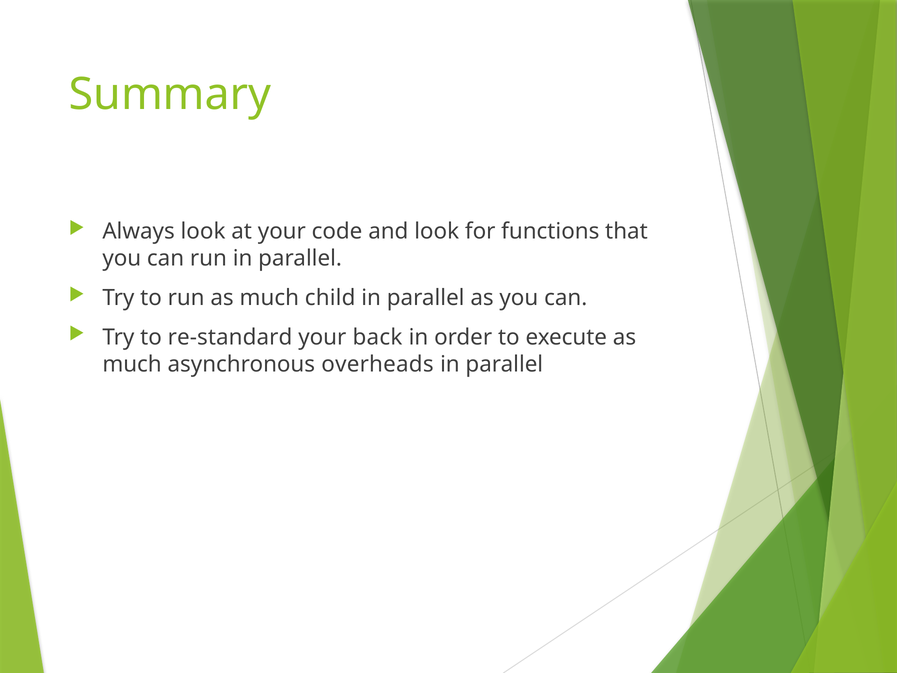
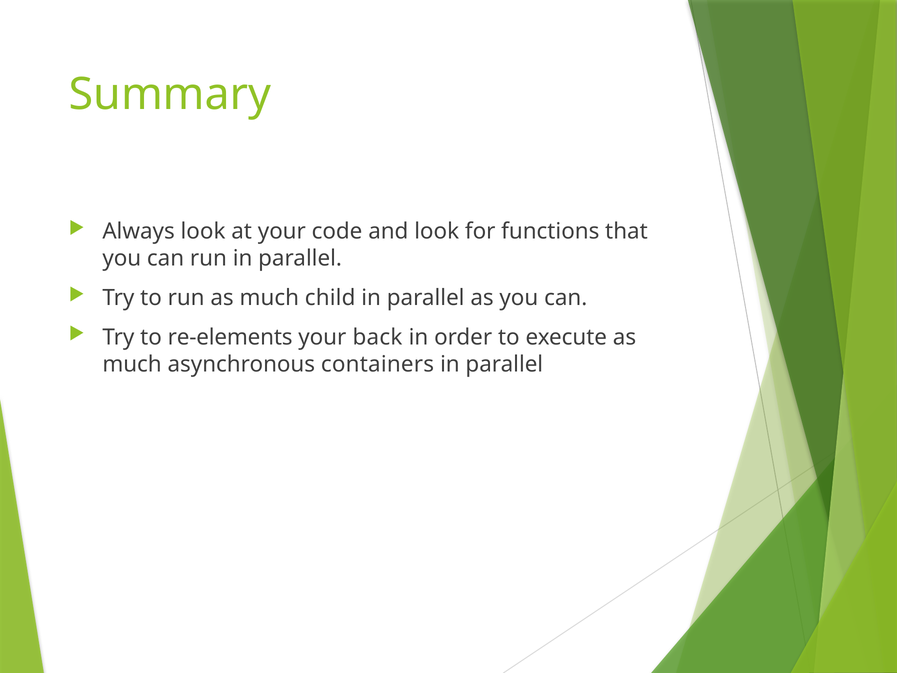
re-standard: re-standard -> re-elements
overheads: overheads -> containers
